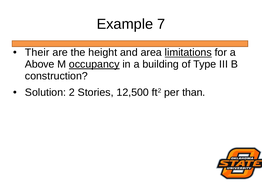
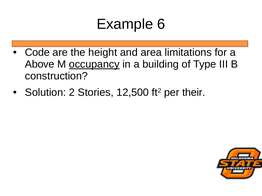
7: 7 -> 6
Their: Their -> Code
limitations underline: present -> none
than: than -> their
